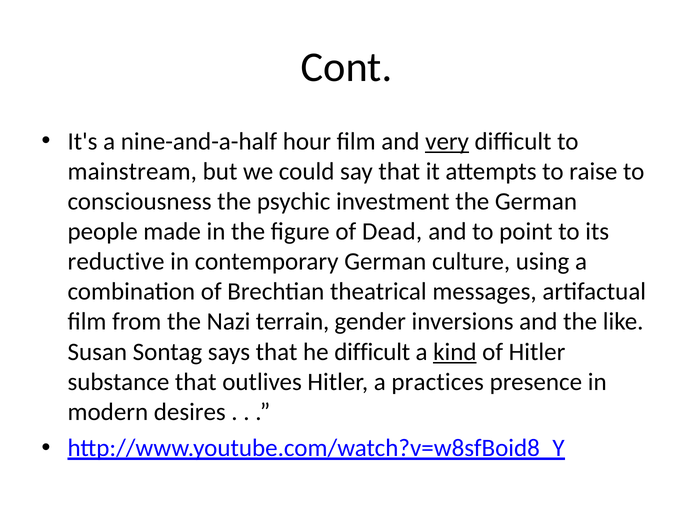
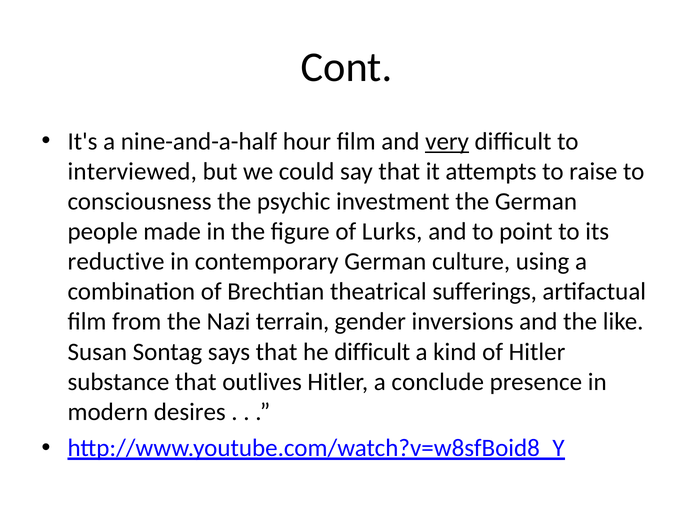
mainstream: mainstream -> interviewed
Dead: Dead -> Lurks
messages: messages -> sufferings
kind underline: present -> none
practices: practices -> conclude
